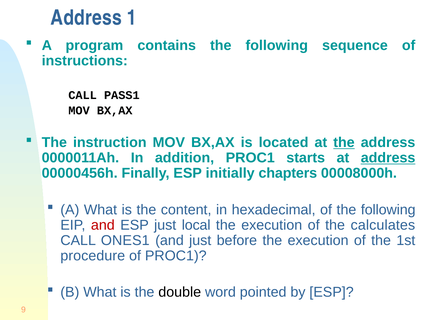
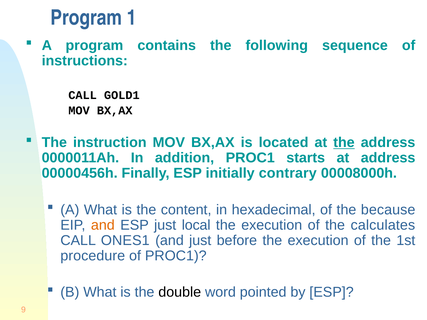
Address at (86, 18): Address -> Program
PASS1: PASS1 -> GOLD1
address at (388, 158) underline: present -> none
chapters: chapters -> contrary
of the following: following -> because
and at (103, 225) colour: red -> orange
